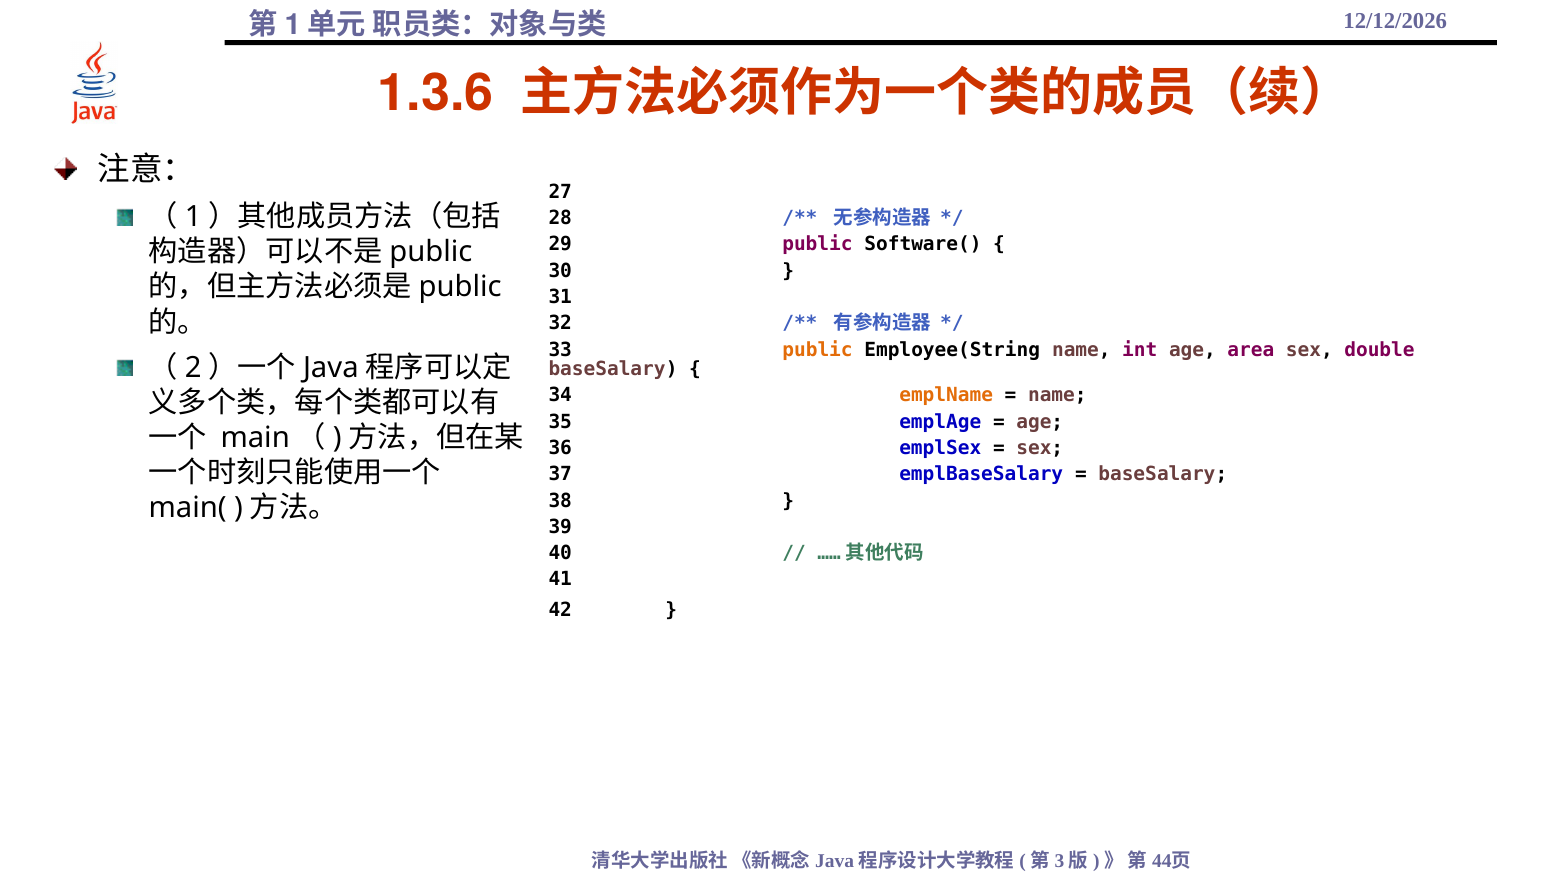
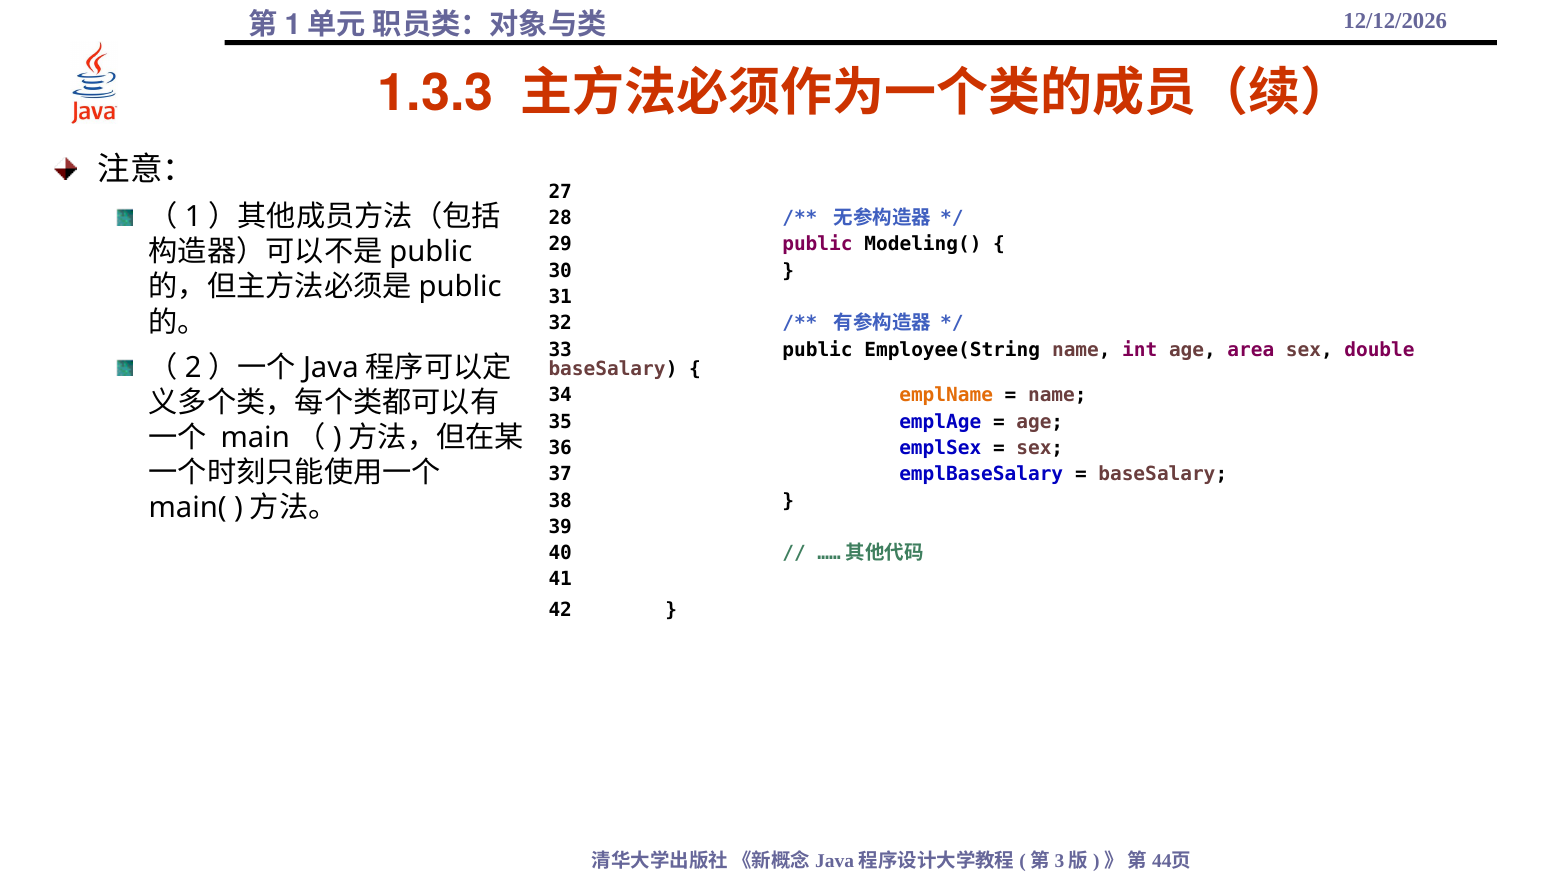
1.3.6: 1.3.6 -> 1.3.3
Software(: Software( -> Modeling(
public at (818, 350) colour: orange -> black
